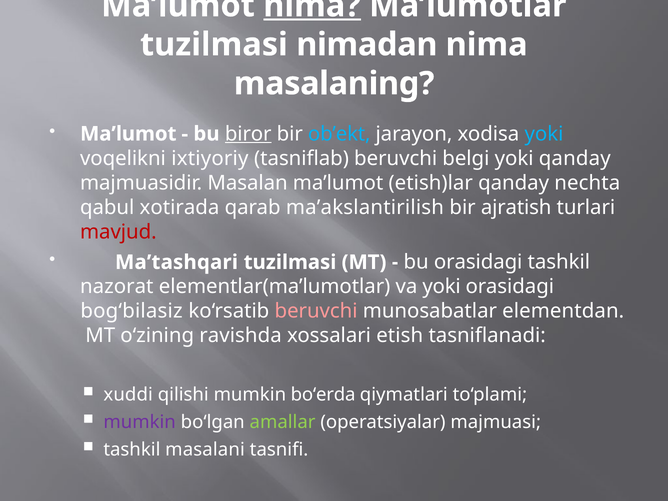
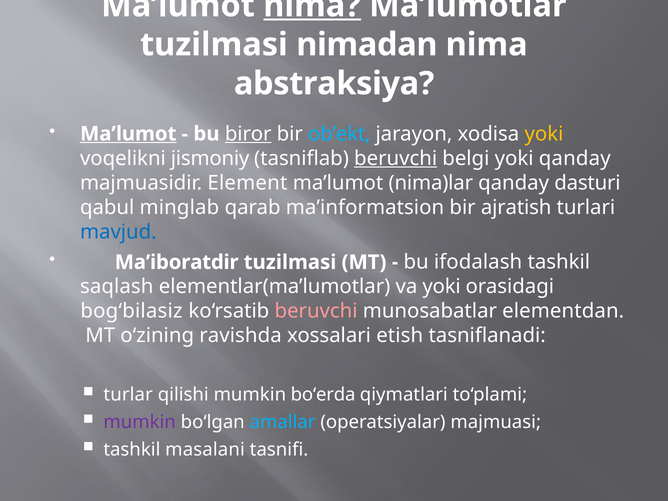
masalaning: masalaning -> abstraksiya
Ma’lumot at (128, 134) underline: none -> present
yoki at (544, 134) colour: light blue -> yellow
ixtiyoriy: ixtiyoriy -> jismoniy
beruvchi at (396, 158) underline: none -> present
Masalan: Masalan -> Element
etish)lar: etish)lar -> nima)lar
nechta: nechta -> dasturi
xotirada: xotirada -> minglab
ma’akslantirilish: ma’akslantirilish -> ma’informatsion
mavjud colour: red -> blue
Ma’tashqari: Ma’tashqari -> Ma’iboratdir
bu orasidagi: orasidagi -> ifodalash
nazorat: nazorat -> saqlash
xuddi: xuddi -> turlar
amallar colour: light green -> light blue
